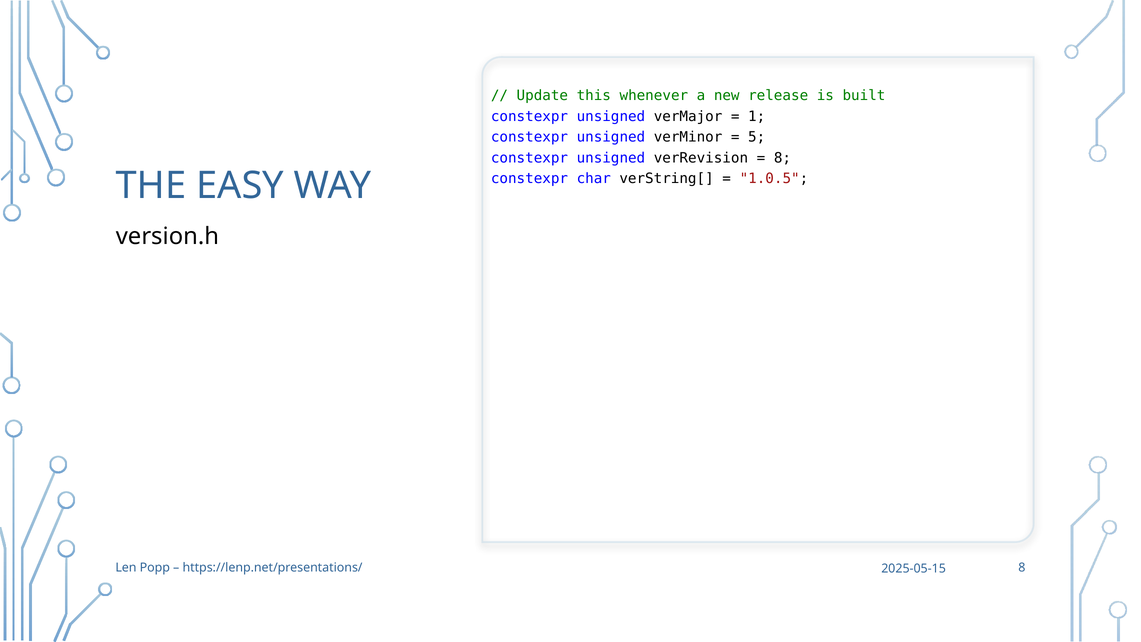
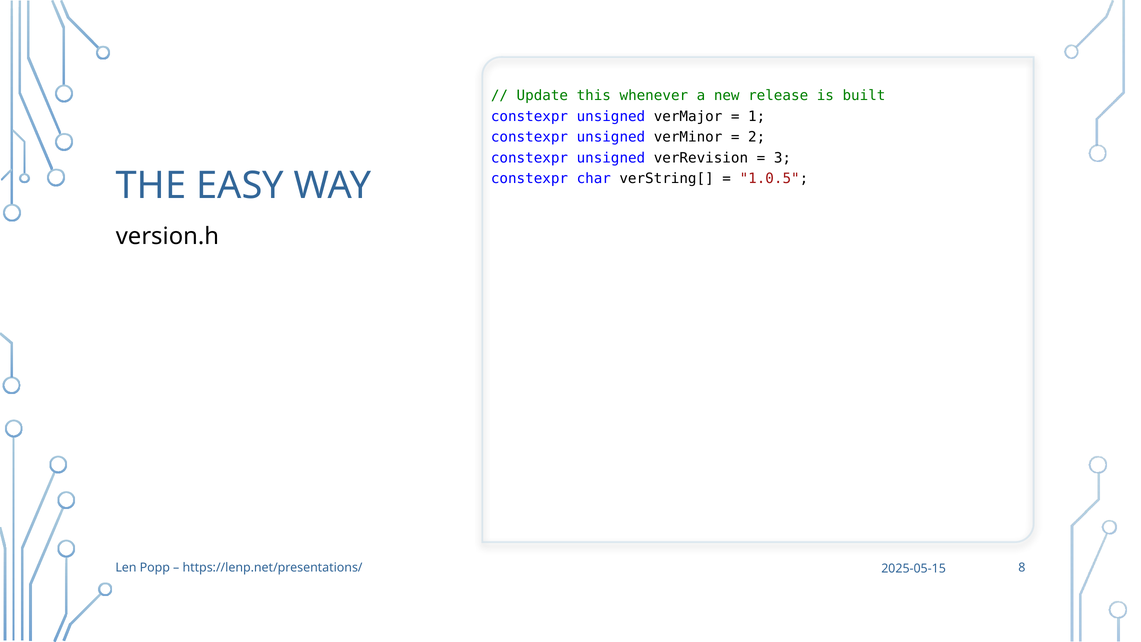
5: 5 -> 2
8 at (782, 158): 8 -> 3
